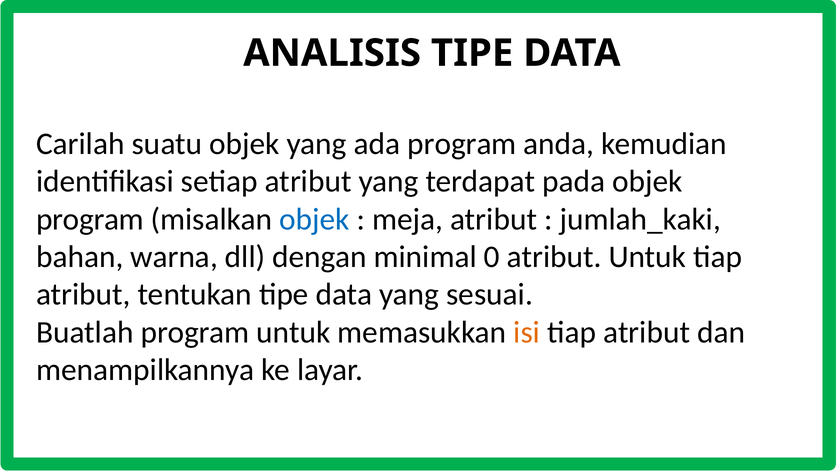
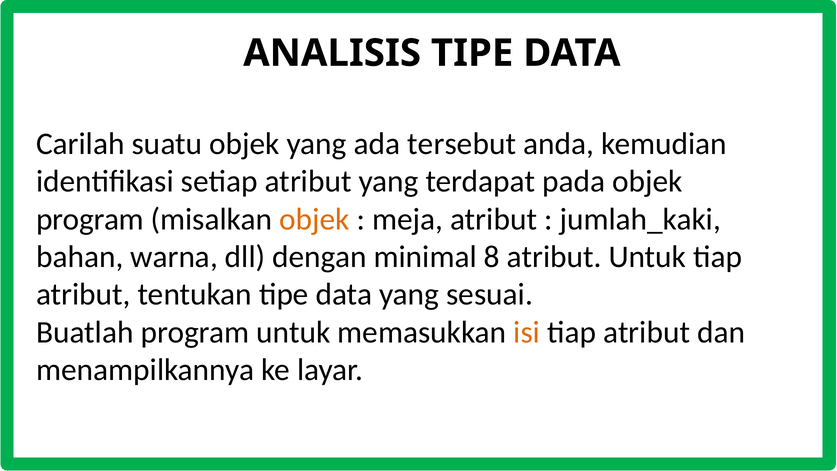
ada program: program -> tersebut
objek at (314, 219) colour: blue -> orange
0: 0 -> 8
